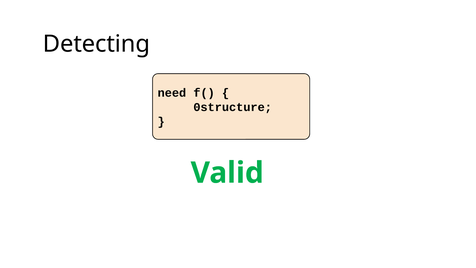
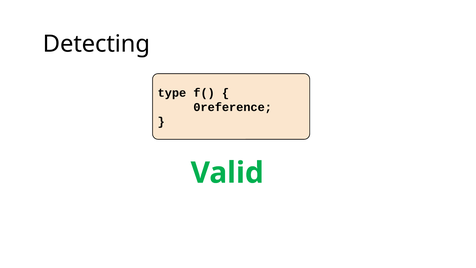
need: need -> type
0structure: 0structure -> 0reference
